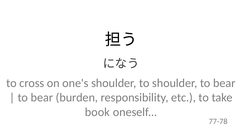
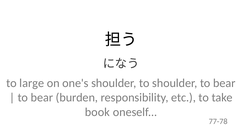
cross: cross -> large
